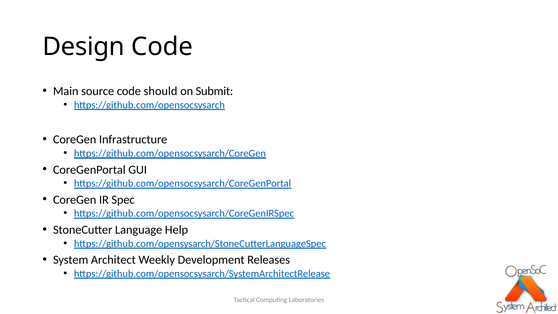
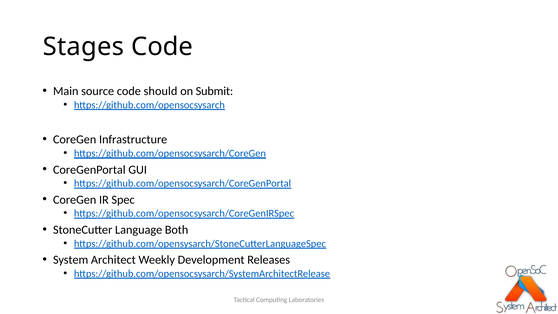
Design: Design -> Stages
Help: Help -> Both
